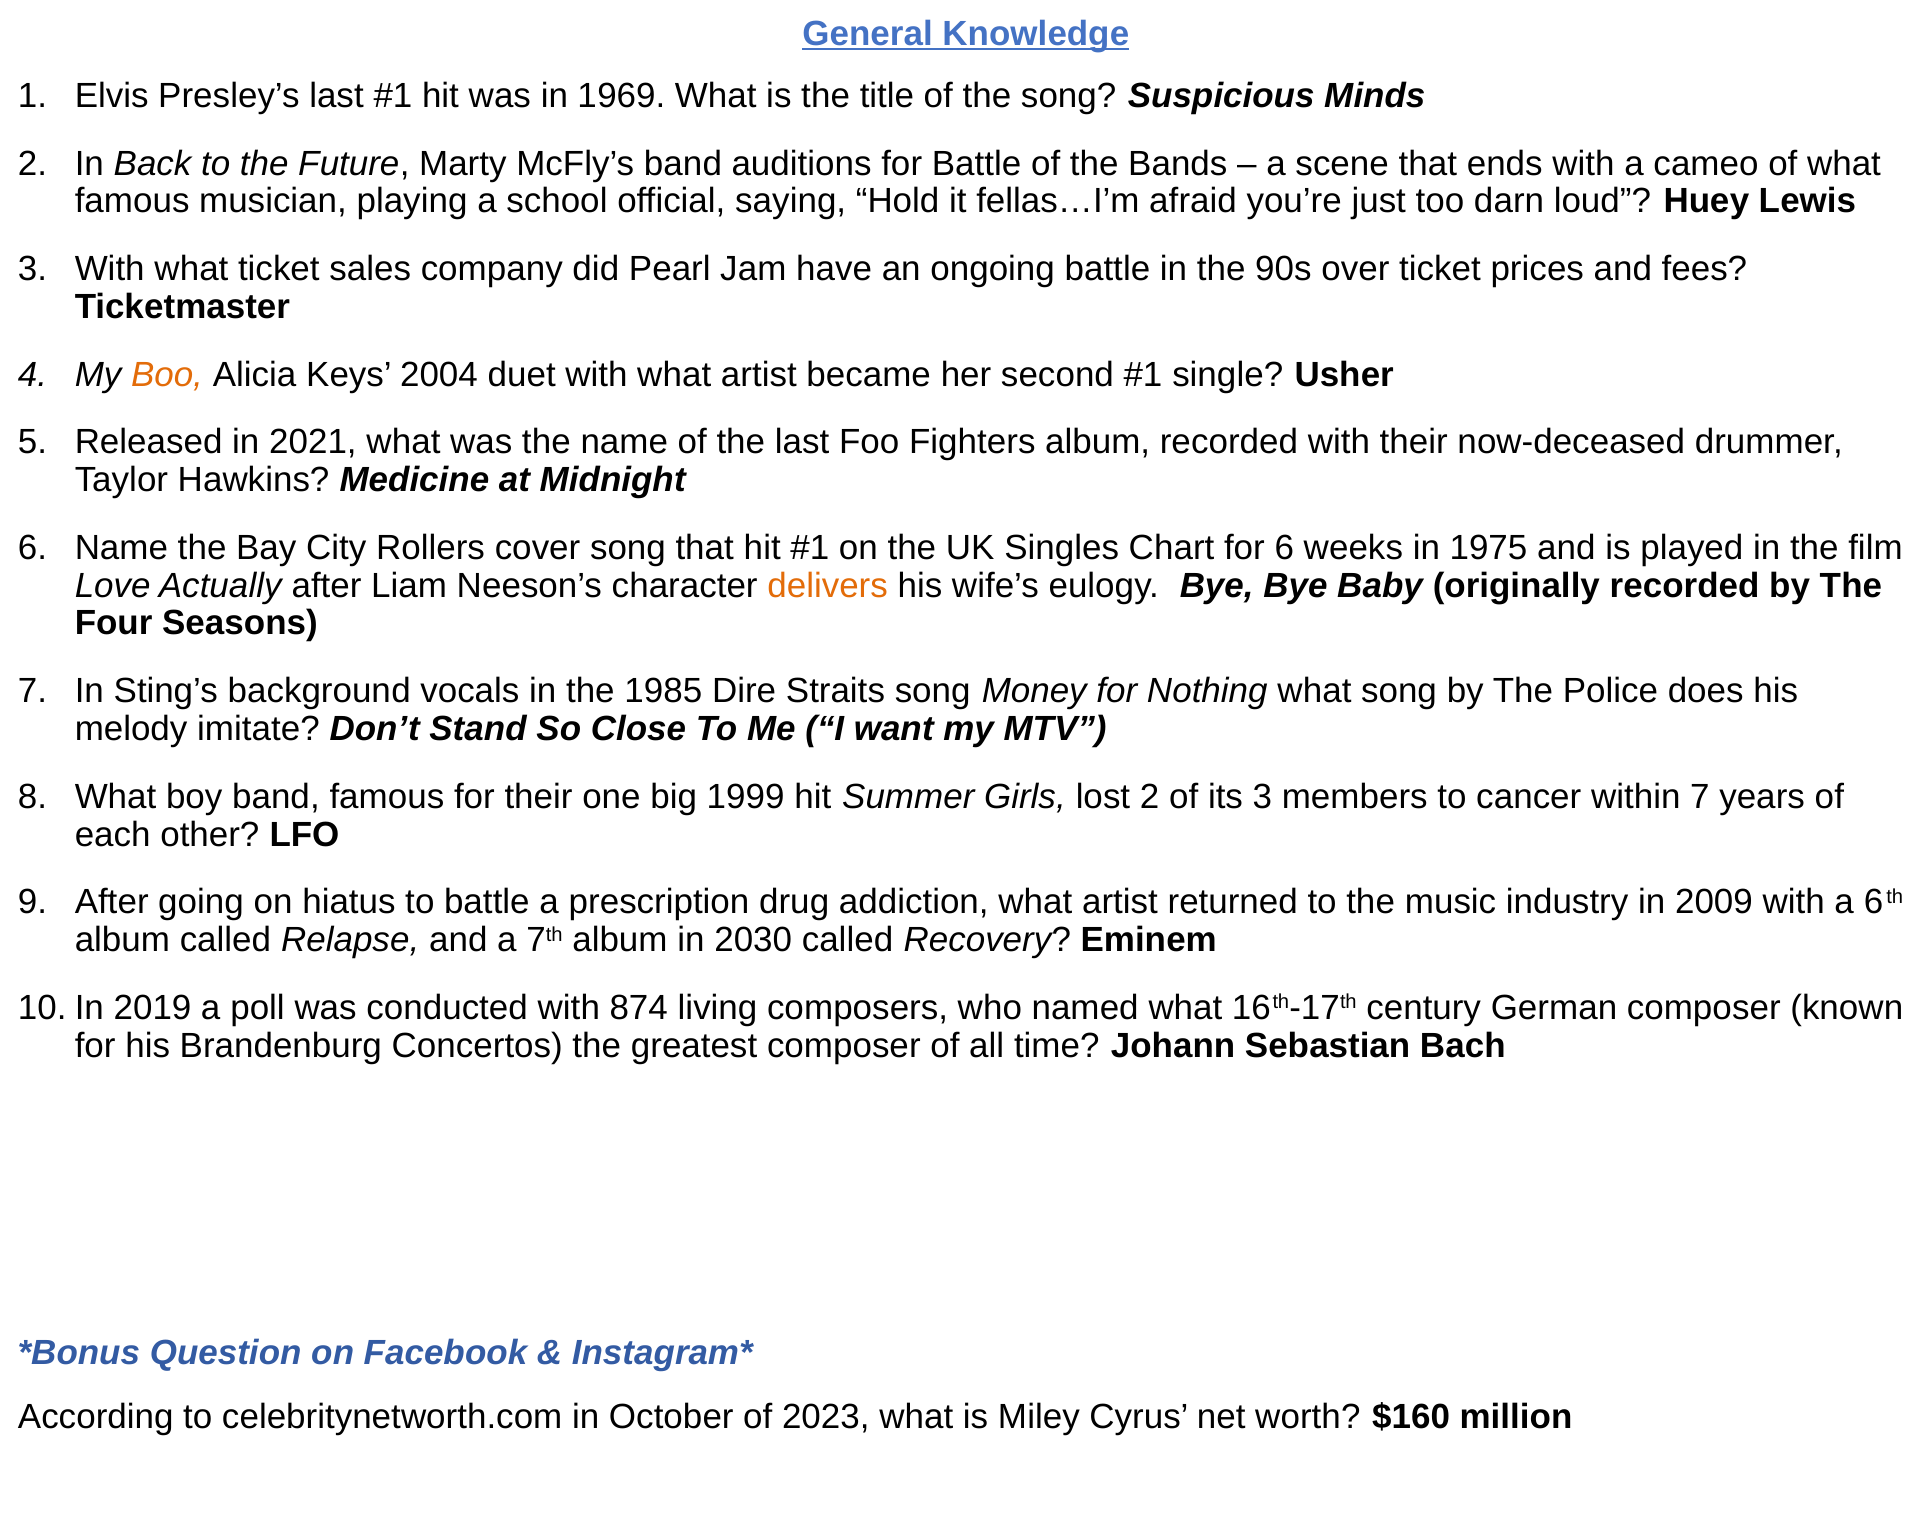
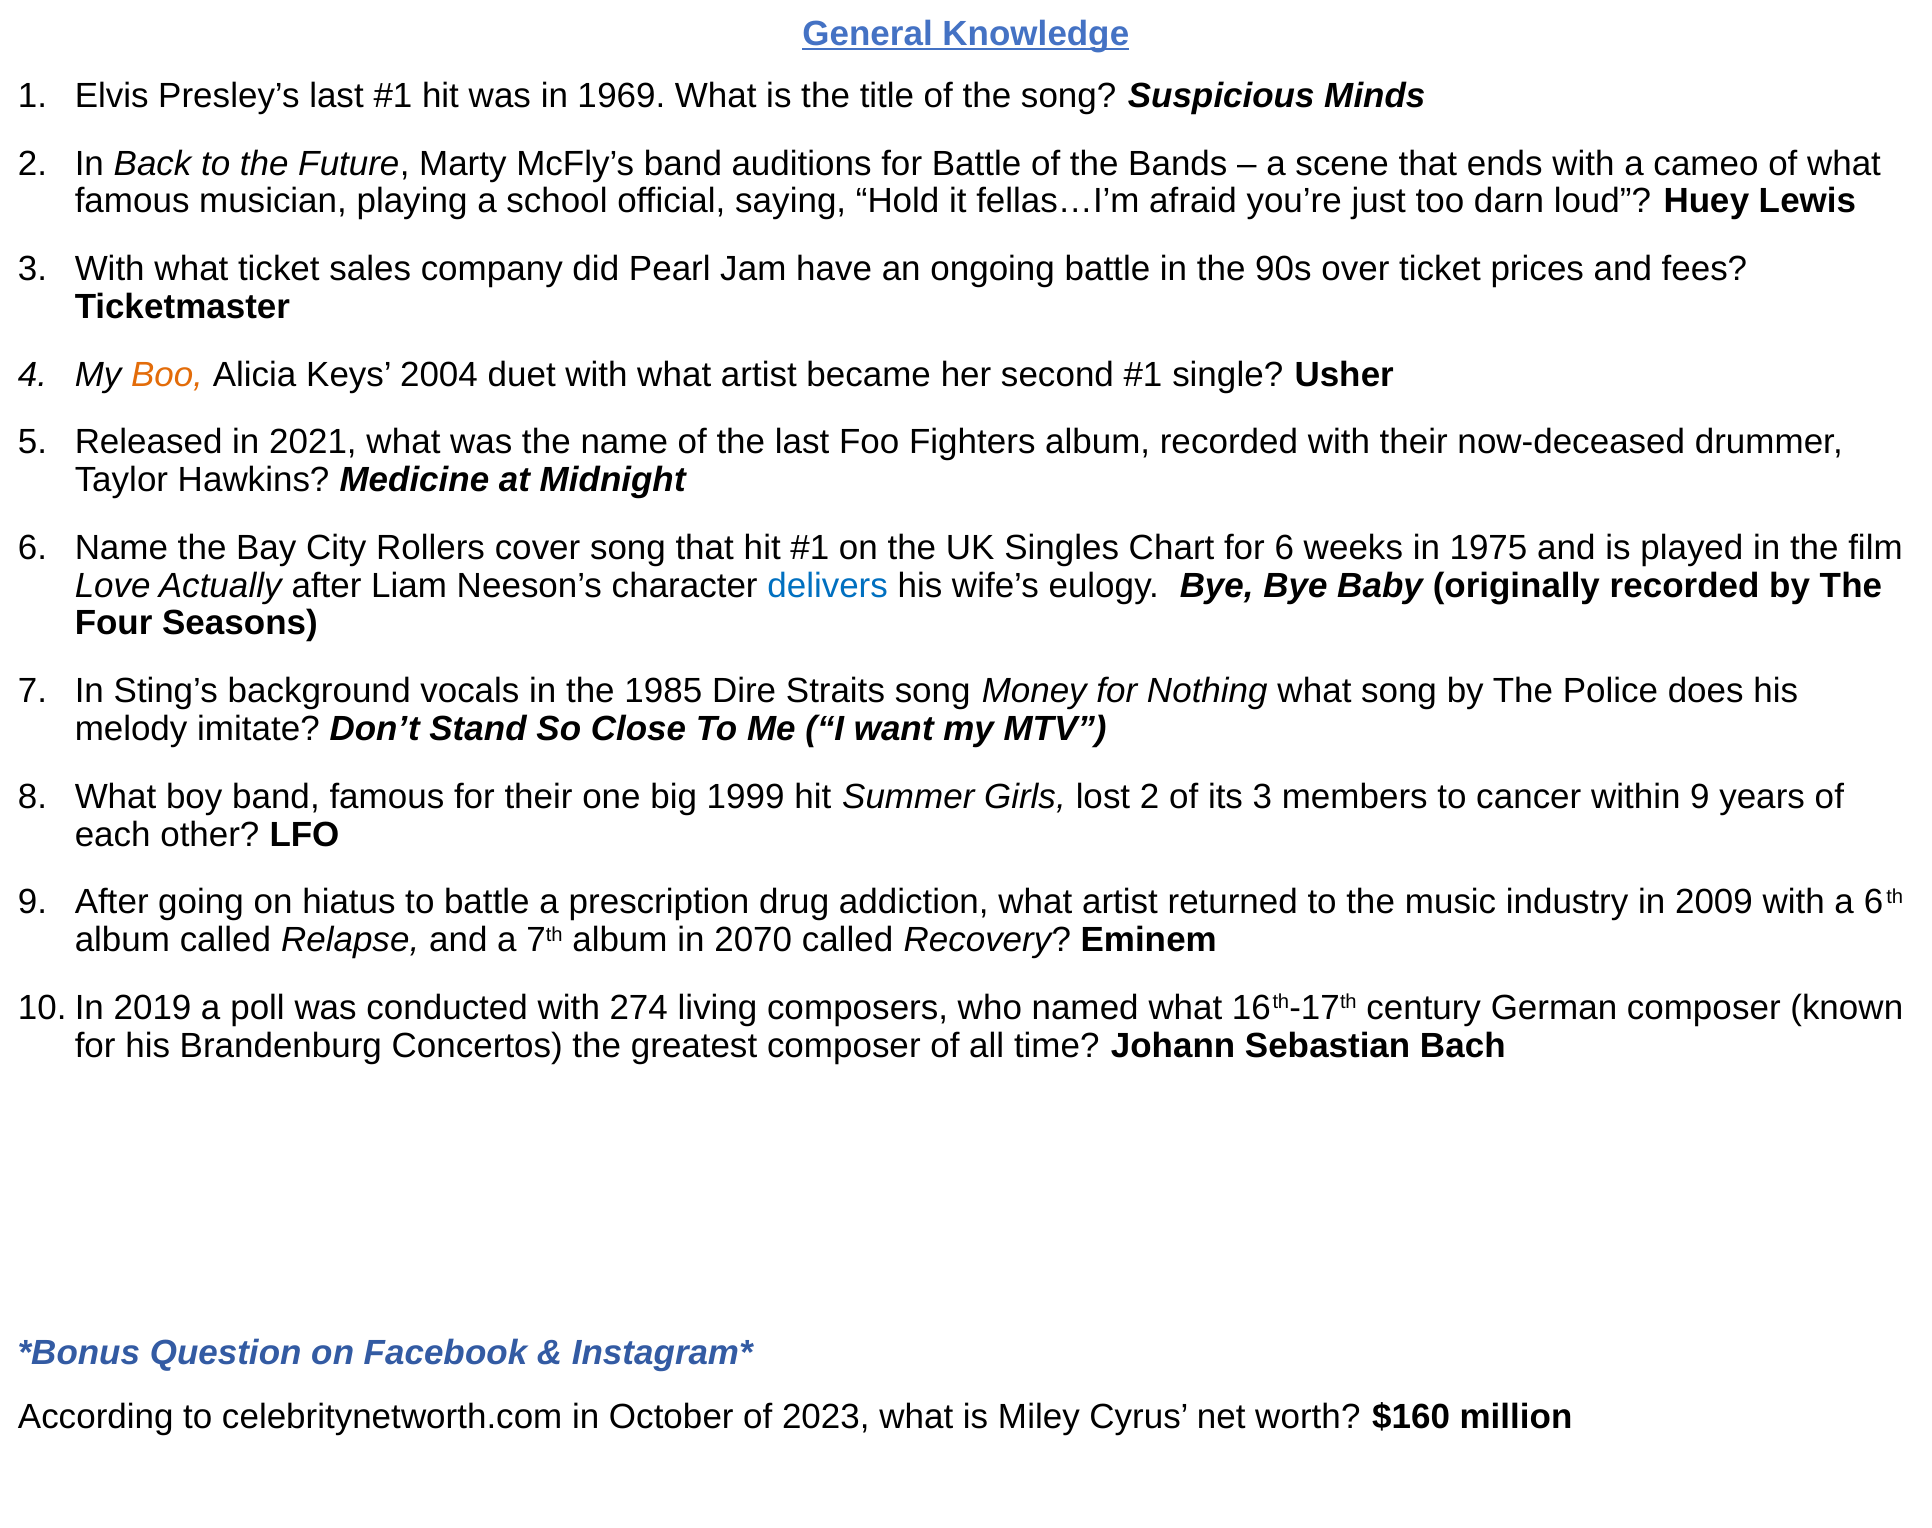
delivers colour: orange -> blue
within 7: 7 -> 9
2030: 2030 -> 2070
874: 874 -> 274
